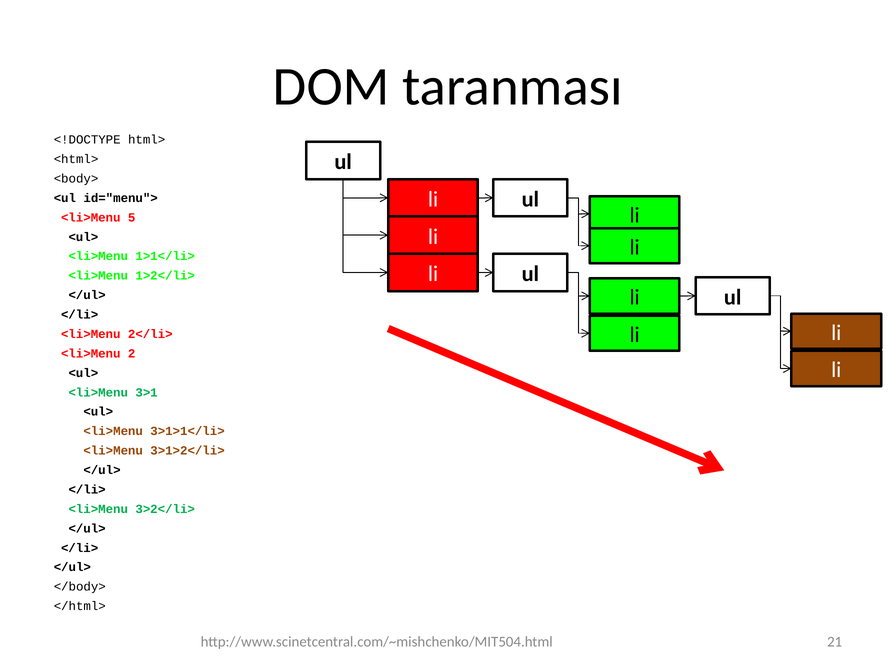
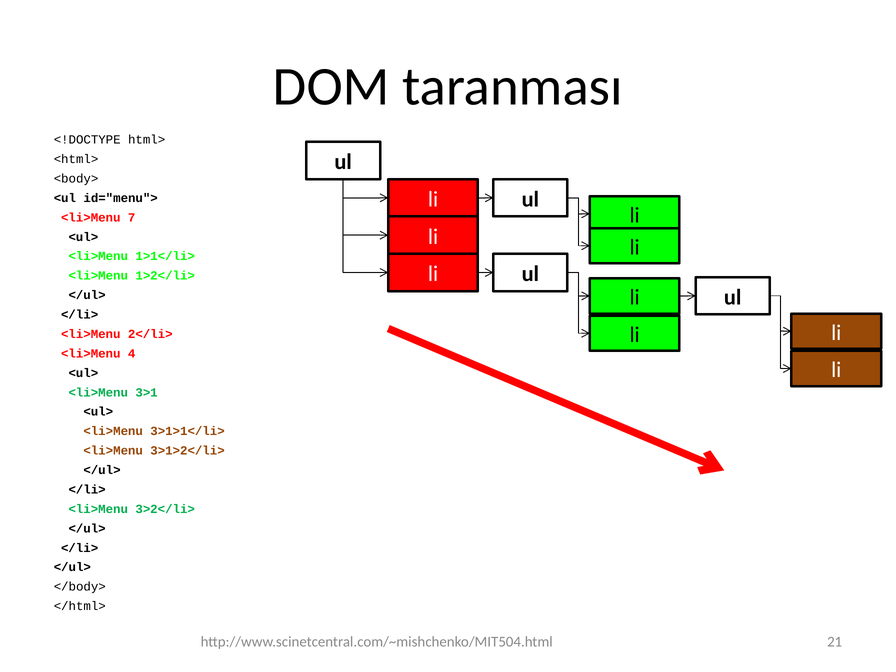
5: 5 -> 7
2: 2 -> 4
